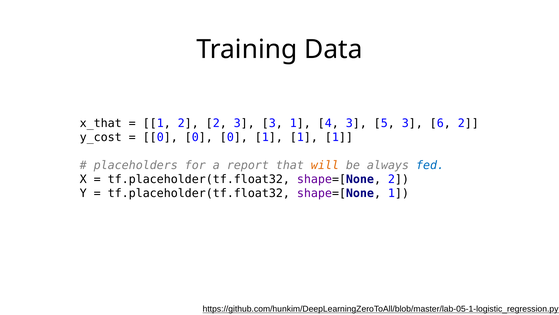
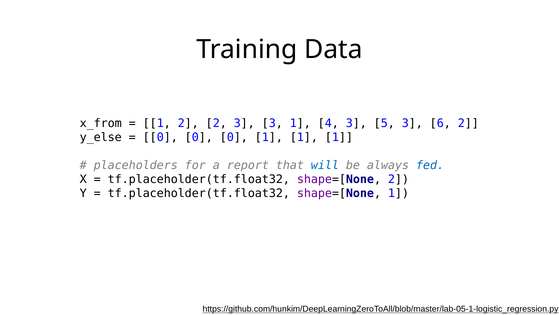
x_that: x_that -> x_from
y_cost: y_cost -> y_else
will colour: orange -> blue
